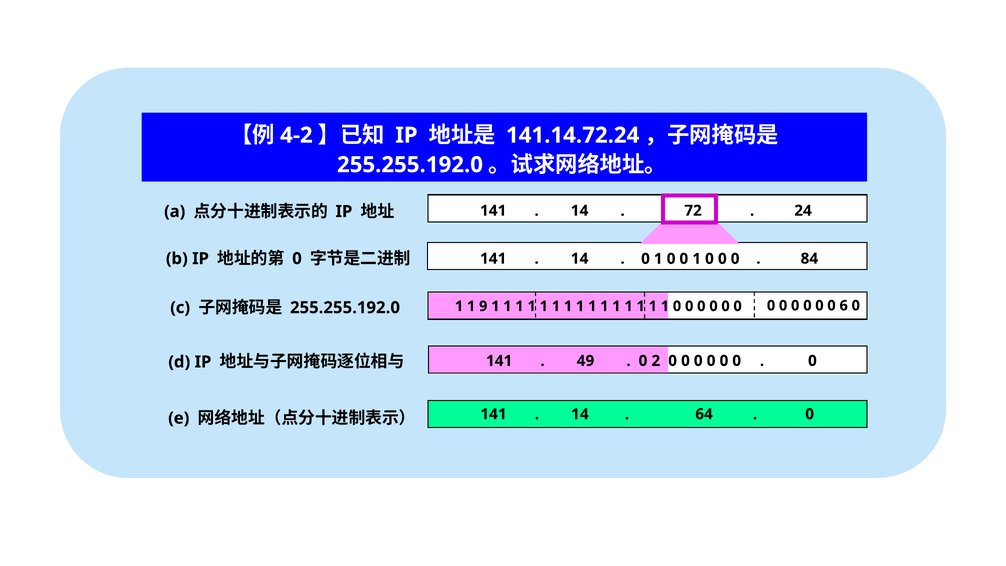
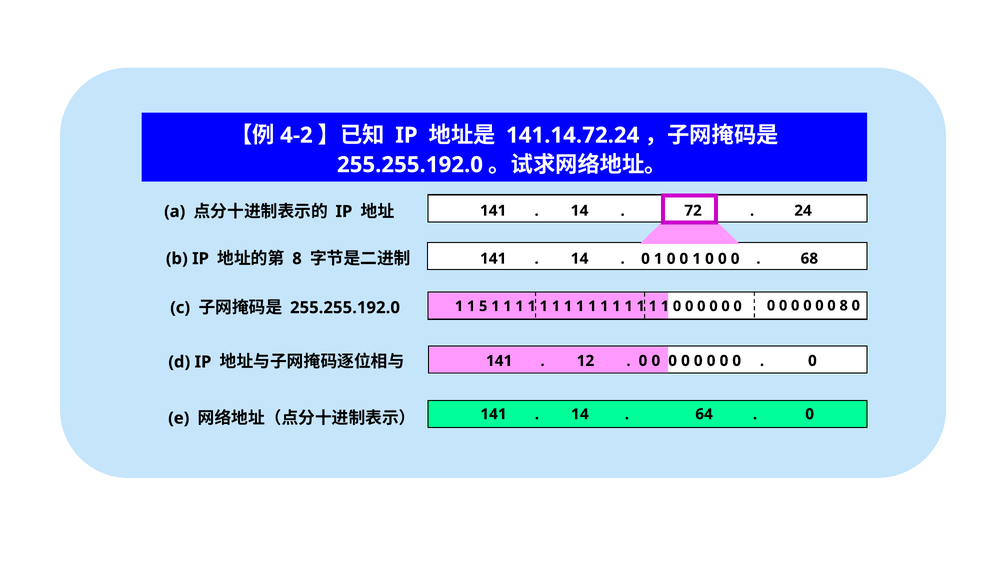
0 at (297, 259): 0 -> 8
84: 84 -> 68
9: 9 -> 5
0 6: 6 -> 8
49: 49 -> 12
2 at (656, 361): 2 -> 0
